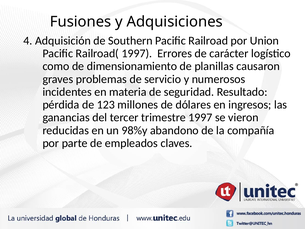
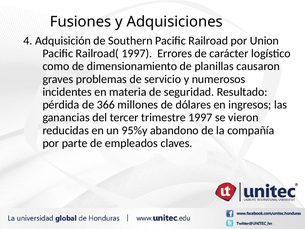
123: 123 -> 366
98%y: 98%y -> 95%y
